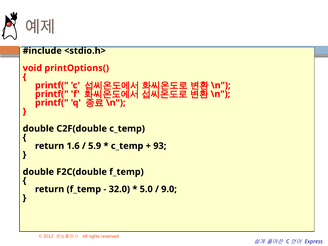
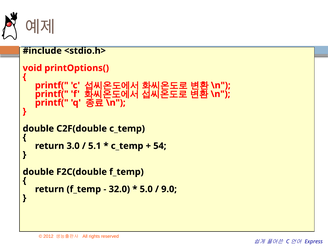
1.6: 1.6 -> 3.0
5.9: 5.9 -> 5.1
93: 93 -> 54
